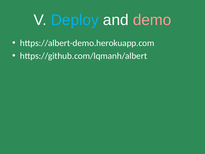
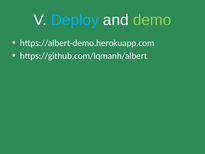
demo colour: pink -> light green
